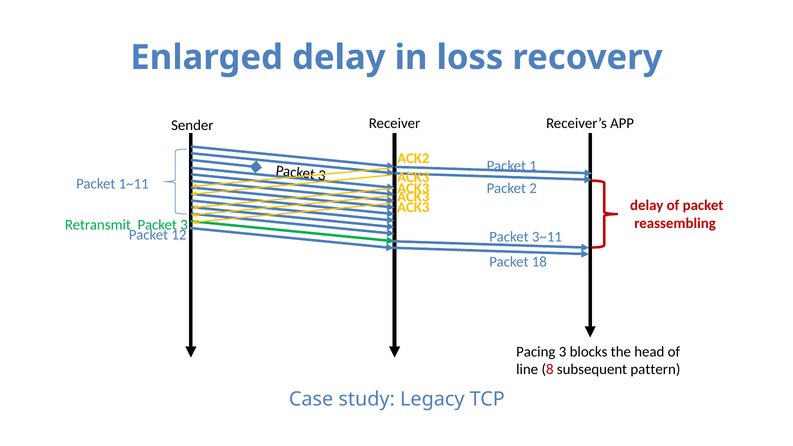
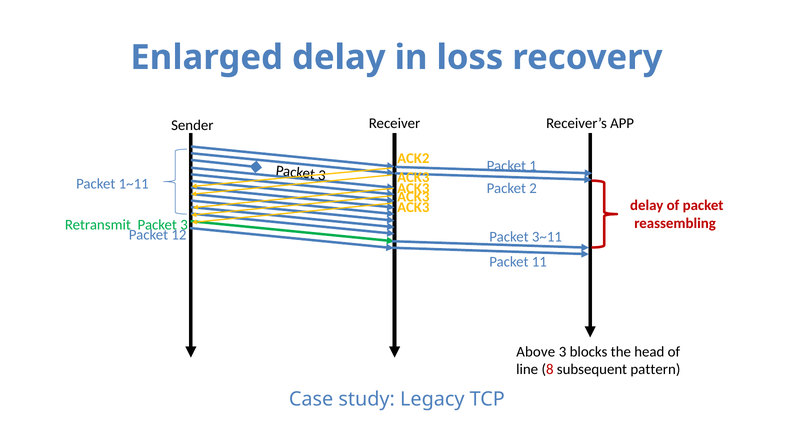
18: 18 -> 11
Pacing: Pacing -> Above
